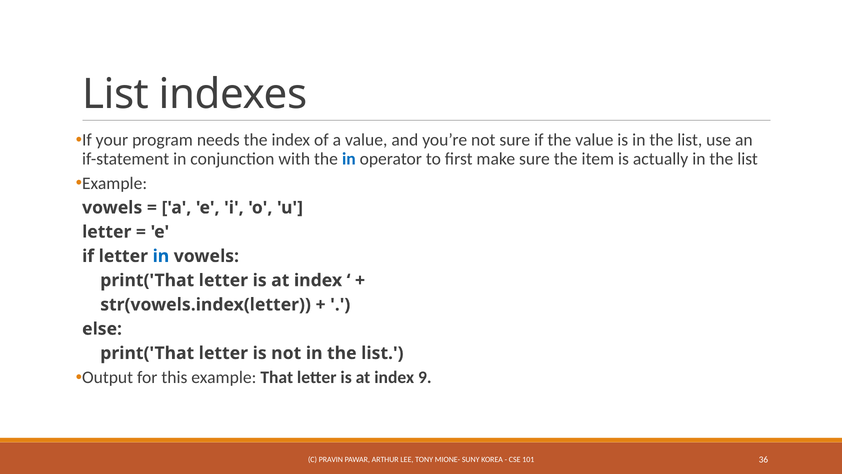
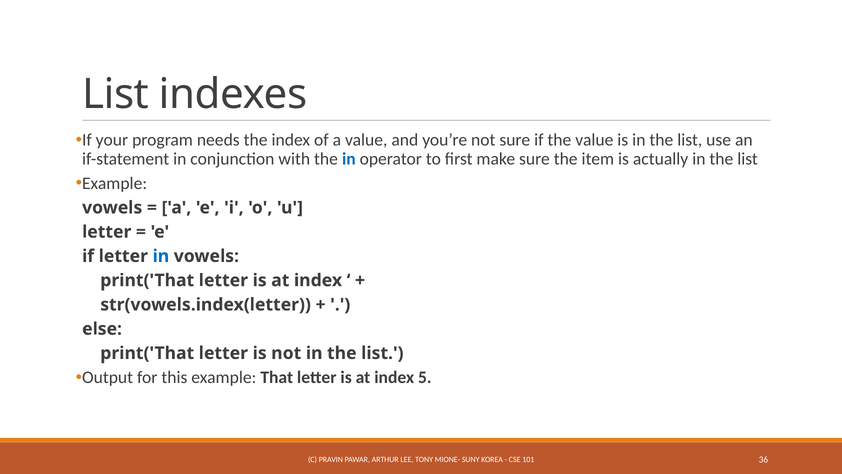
9: 9 -> 5
